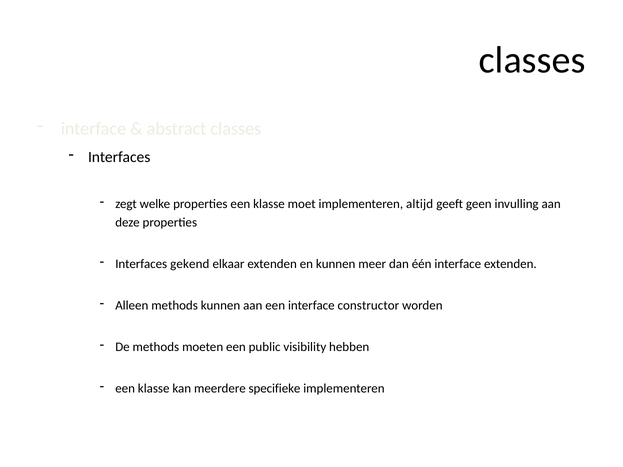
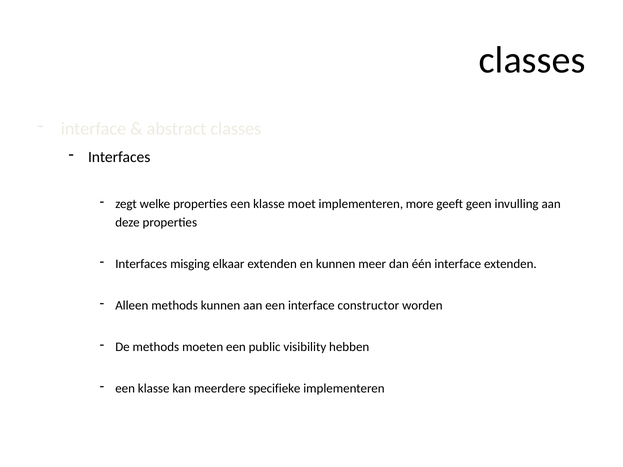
altijd: altijd -> more
gekend: gekend -> misging
